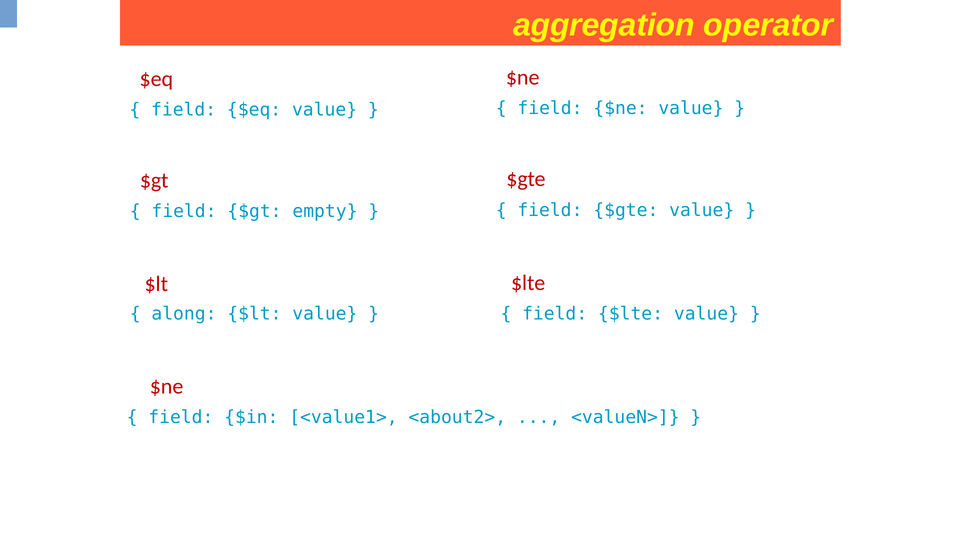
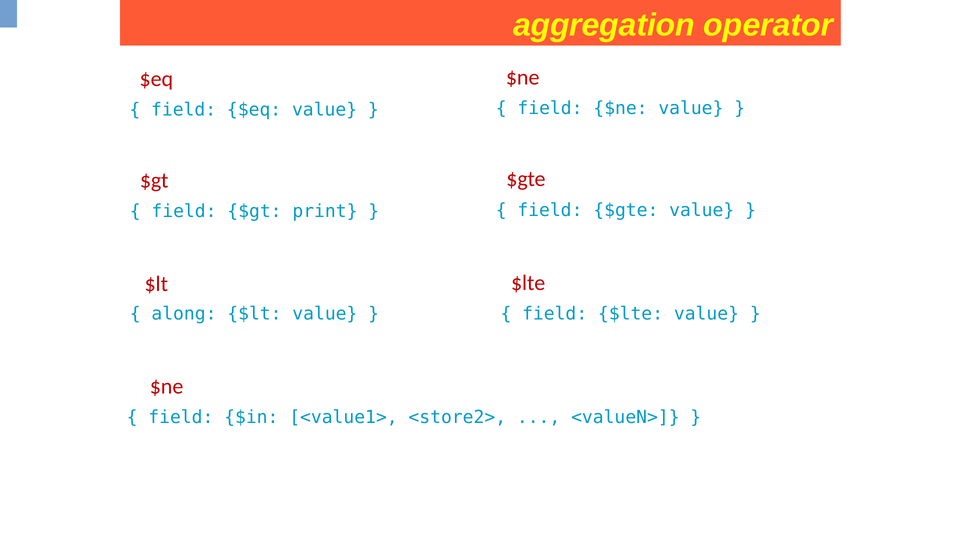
empty: empty -> print
<about2>: <about2> -> <store2>
